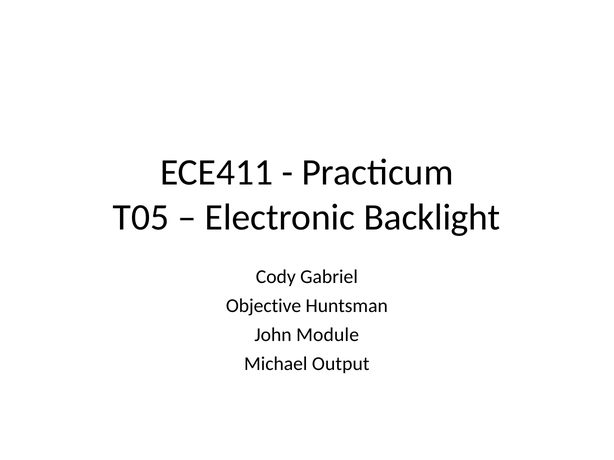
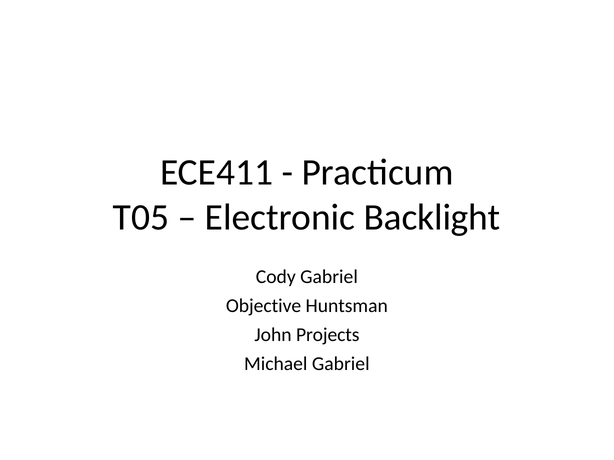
Module: Module -> Projects
Michael Output: Output -> Gabriel
